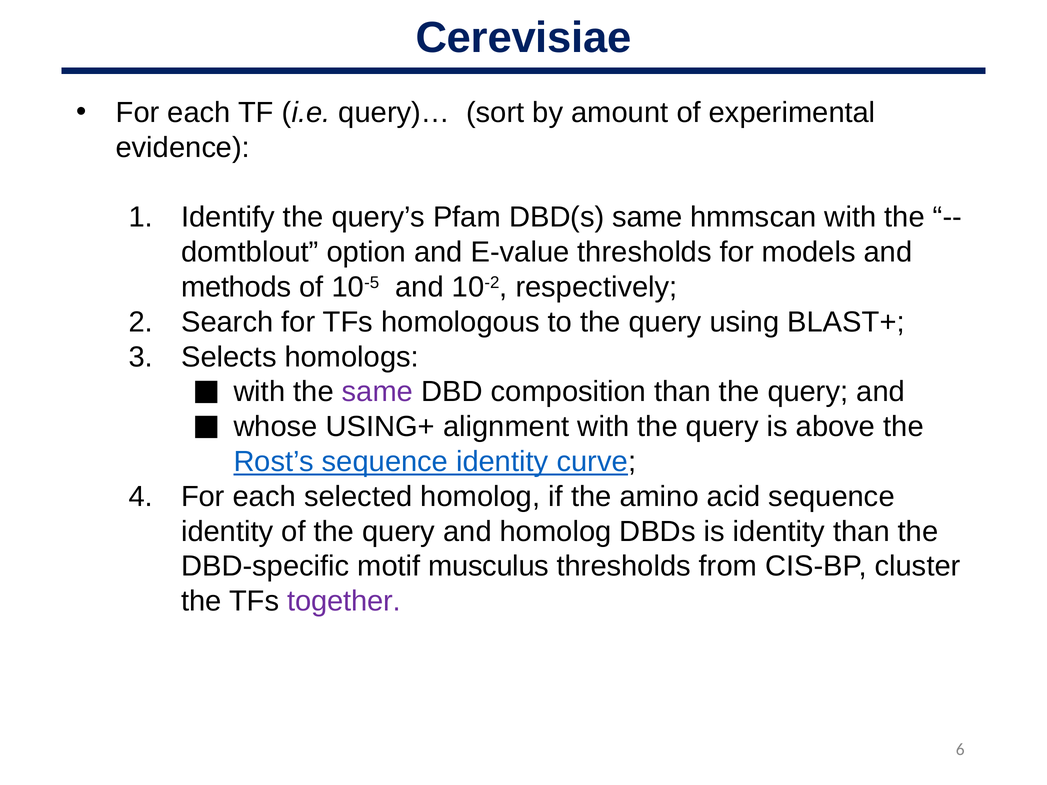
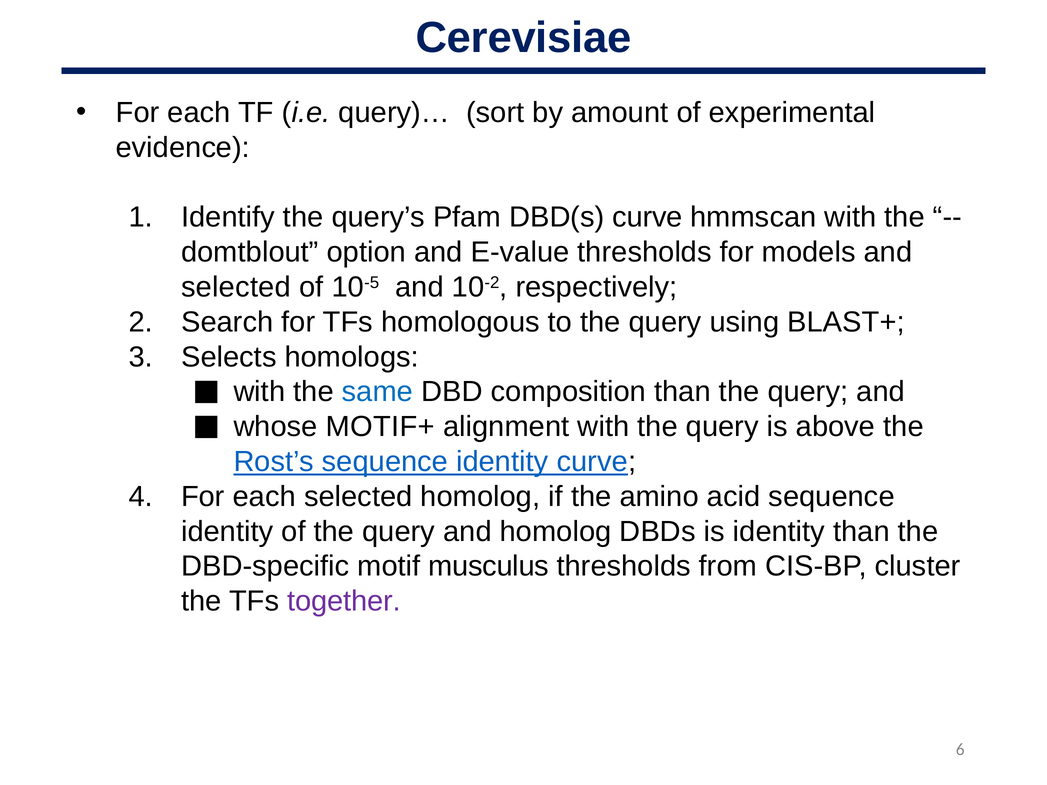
DBD(s same: same -> curve
methods at (236, 287): methods -> selected
same at (377, 392) colour: purple -> blue
USING+: USING+ -> MOTIF+
